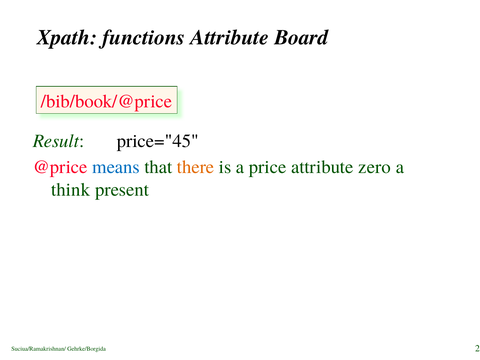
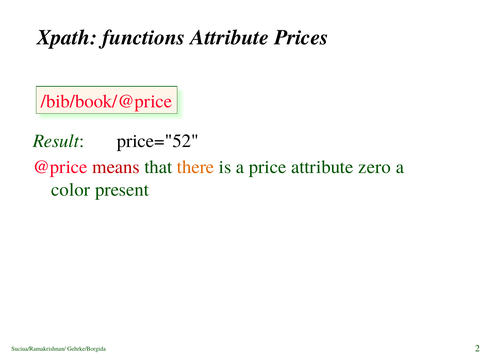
Board: Board -> Prices
price="45: price="45 -> price="52
means colour: blue -> red
think: think -> color
